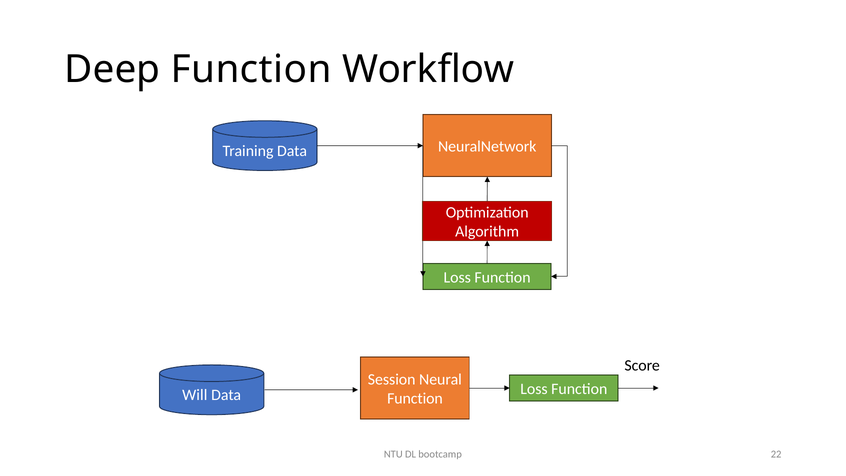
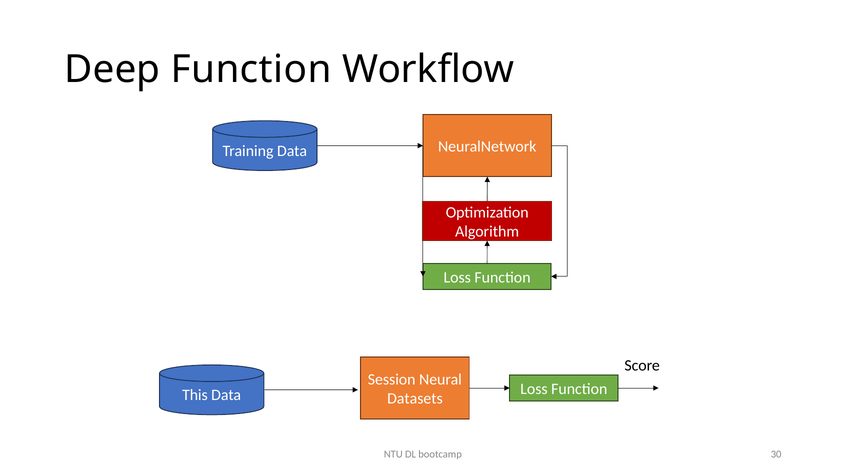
Will: Will -> This
Function at (415, 399): Function -> Datasets
22: 22 -> 30
